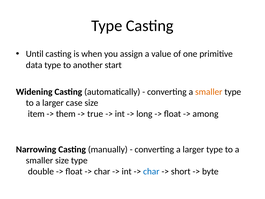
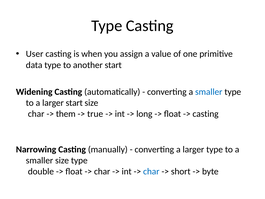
Until: Until -> User
smaller at (209, 92) colour: orange -> blue
larger case: case -> start
item at (36, 114): item -> char
among at (206, 114): among -> casting
